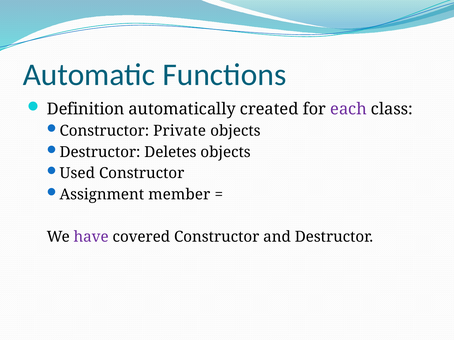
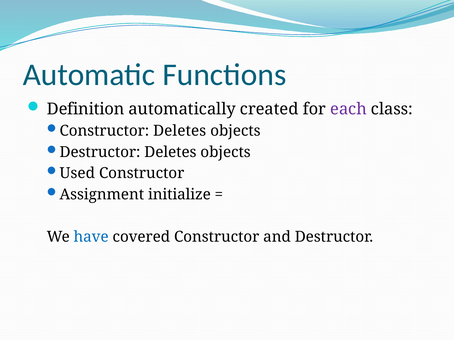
Constructor Private: Private -> Deletes
member: member -> initialize
have colour: purple -> blue
